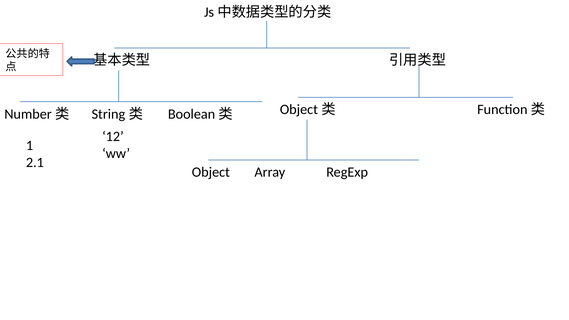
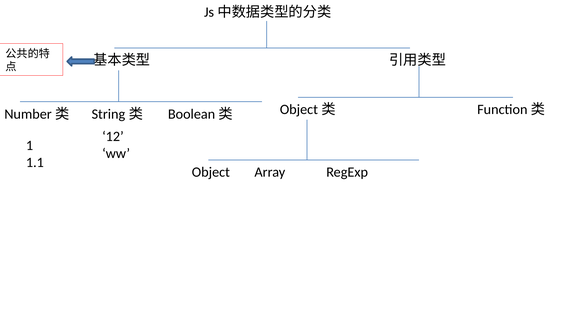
2.1: 2.1 -> 1.1
